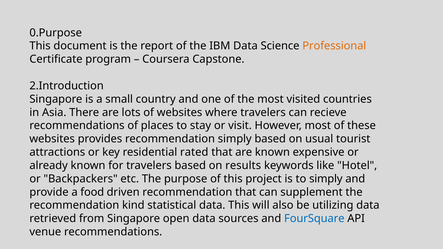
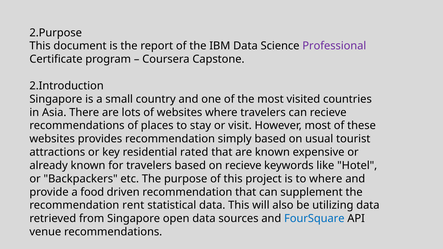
0.Purpose: 0.Purpose -> 2.Purpose
Professional colour: orange -> purple
on results: results -> recieve
to simply: simply -> where
kind: kind -> rent
